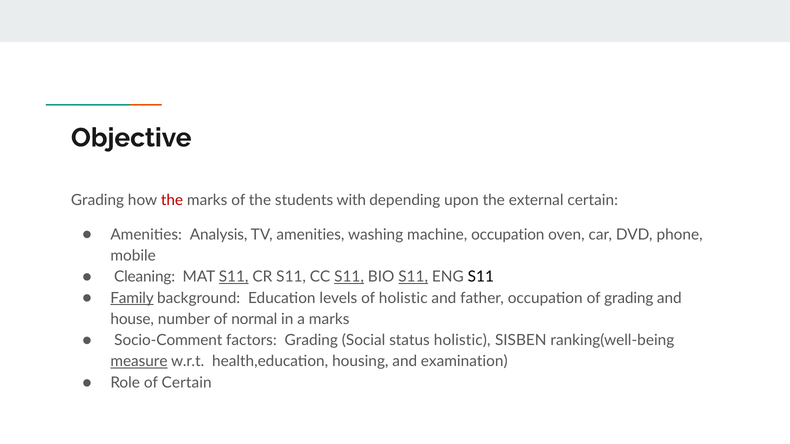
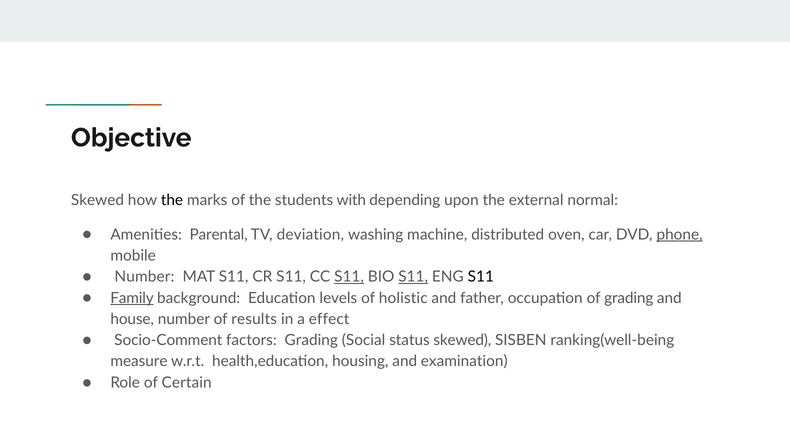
Grading at (97, 200): Grading -> Skewed
the at (172, 200) colour: red -> black
external certain: certain -> normal
Analysis: Analysis -> Parental
TV amenities: amenities -> deviation
machine occupation: occupation -> distributed
phone underline: none -> present
Cleaning at (145, 277): Cleaning -> Number
S11 at (234, 277) underline: present -> none
normal: normal -> results
a marks: marks -> effect
status holistic: holistic -> skewed
measure underline: present -> none
